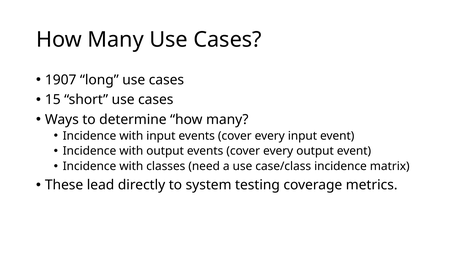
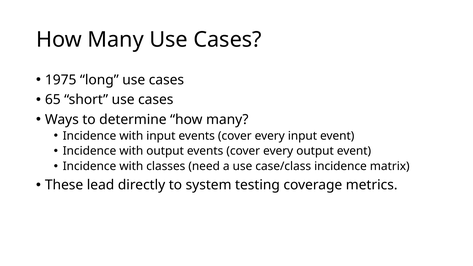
1907: 1907 -> 1975
15: 15 -> 65
